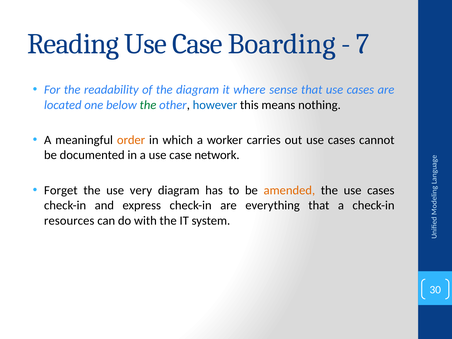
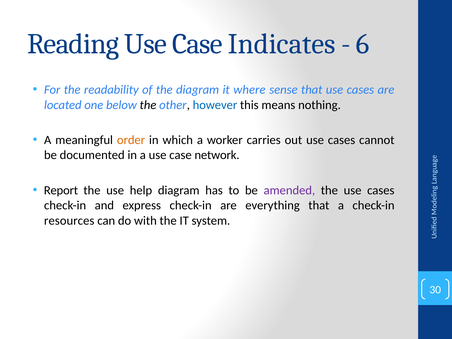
Boarding: Boarding -> Indicates
7: 7 -> 6
the at (148, 105) colour: green -> black
Forget: Forget -> Report
very: very -> help
amended colour: orange -> purple
